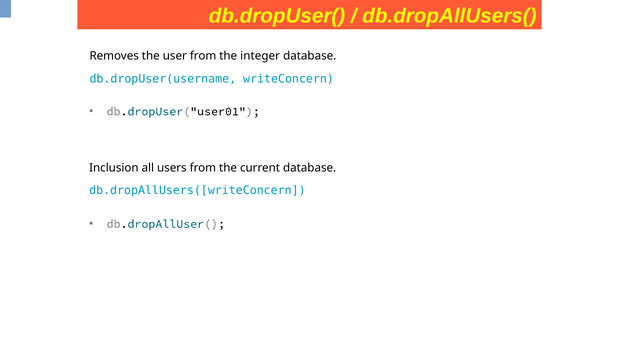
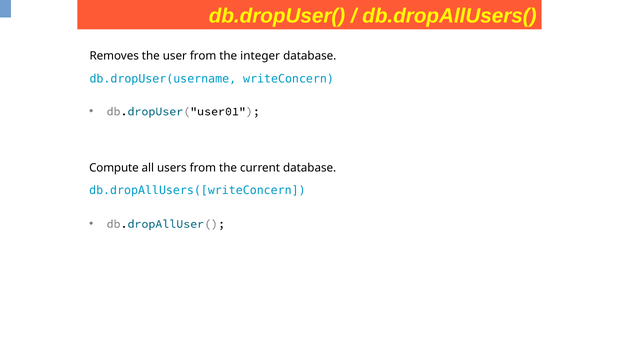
Inclusion: Inclusion -> Compute
